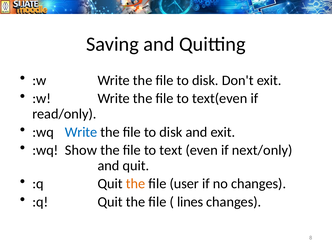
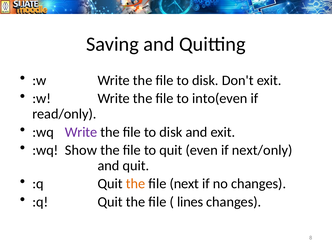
text(even: text(even -> into(even
Write at (81, 132) colour: blue -> purple
to text: text -> quit
user: user -> next
